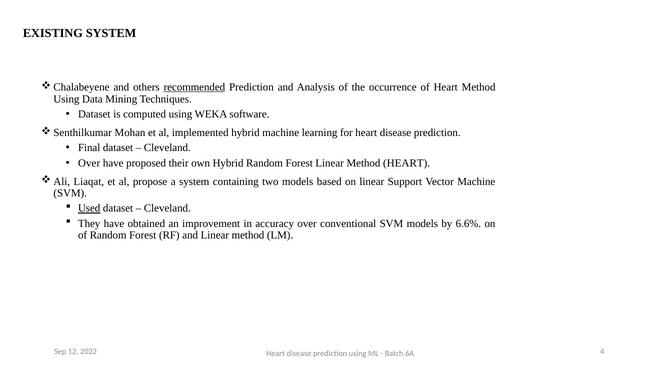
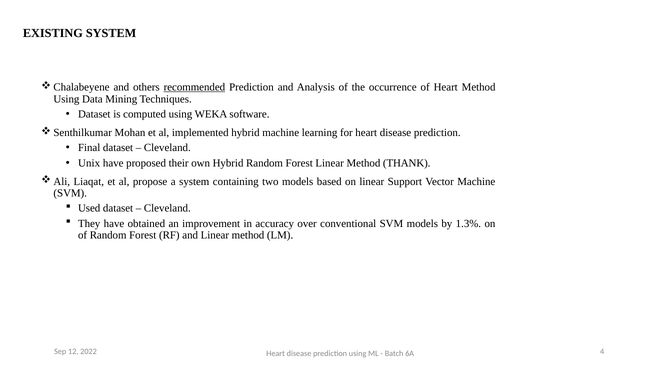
Over at (89, 163): Over -> Unix
Method HEART: HEART -> THANK
Used underline: present -> none
6.6%: 6.6% -> 1.3%
